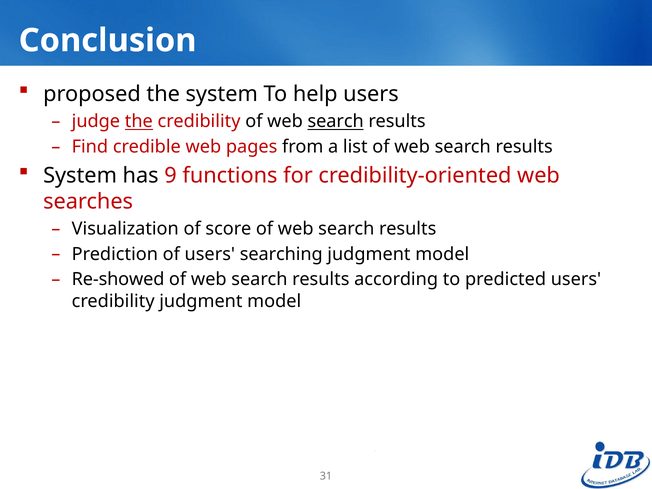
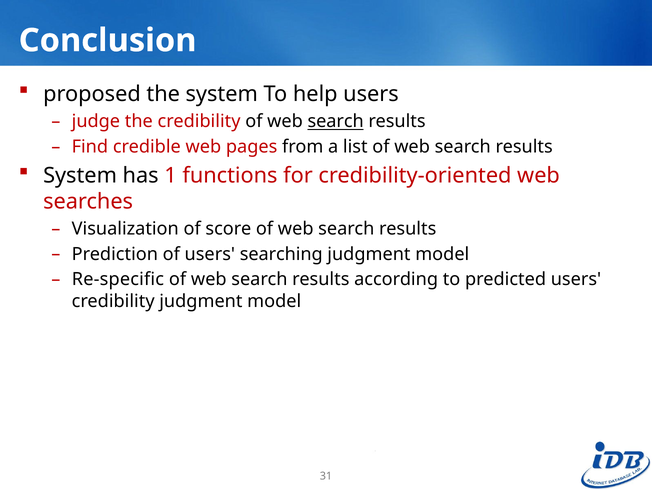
the at (139, 122) underline: present -> none
9: 9 -> 1
Re-showed: Re-showed -> Re-specific
